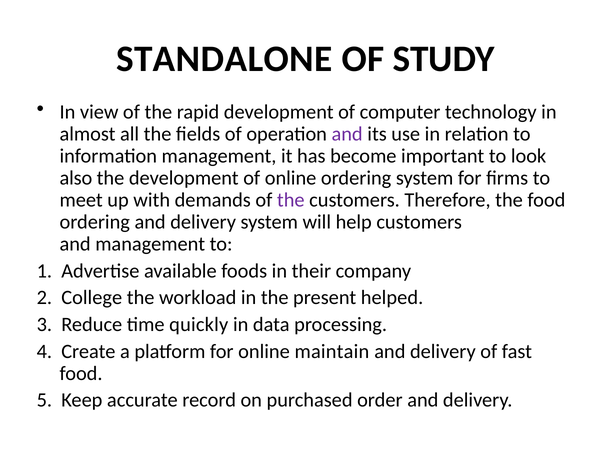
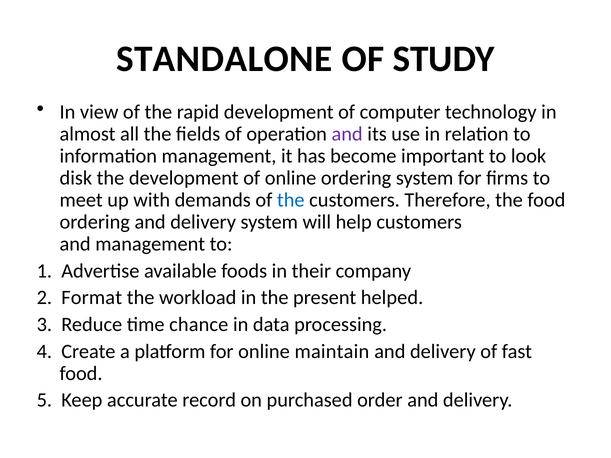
also: also -> disk
the at (291, 200) colour: purple -> blue
College: College -> Format
quickly: quickly -> chance
